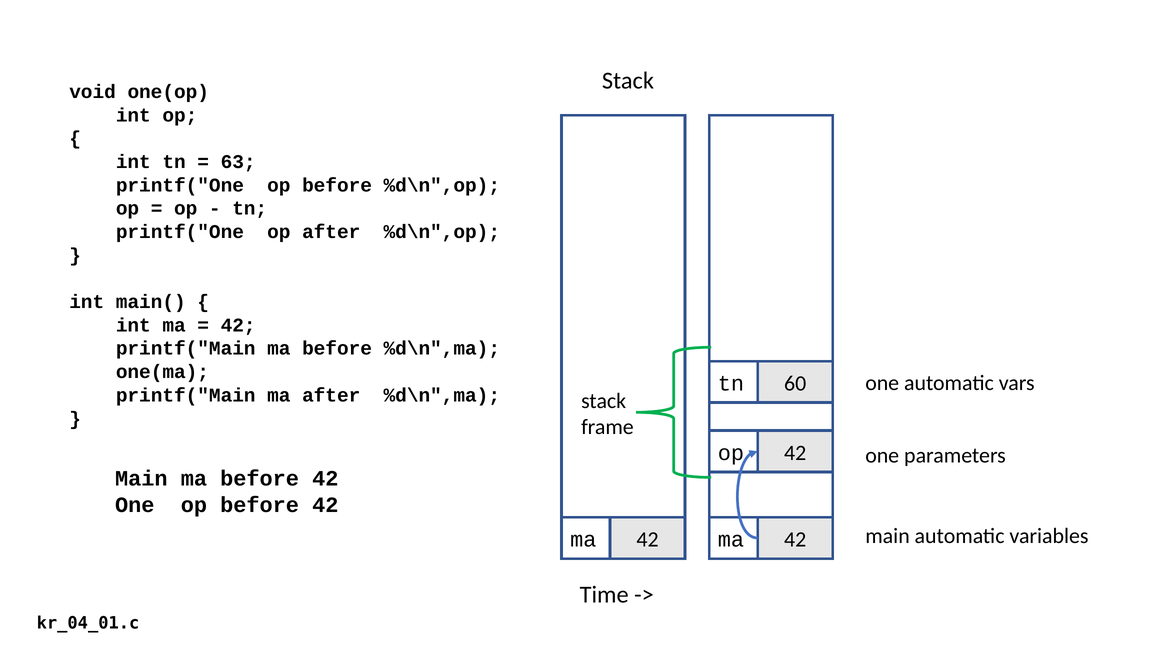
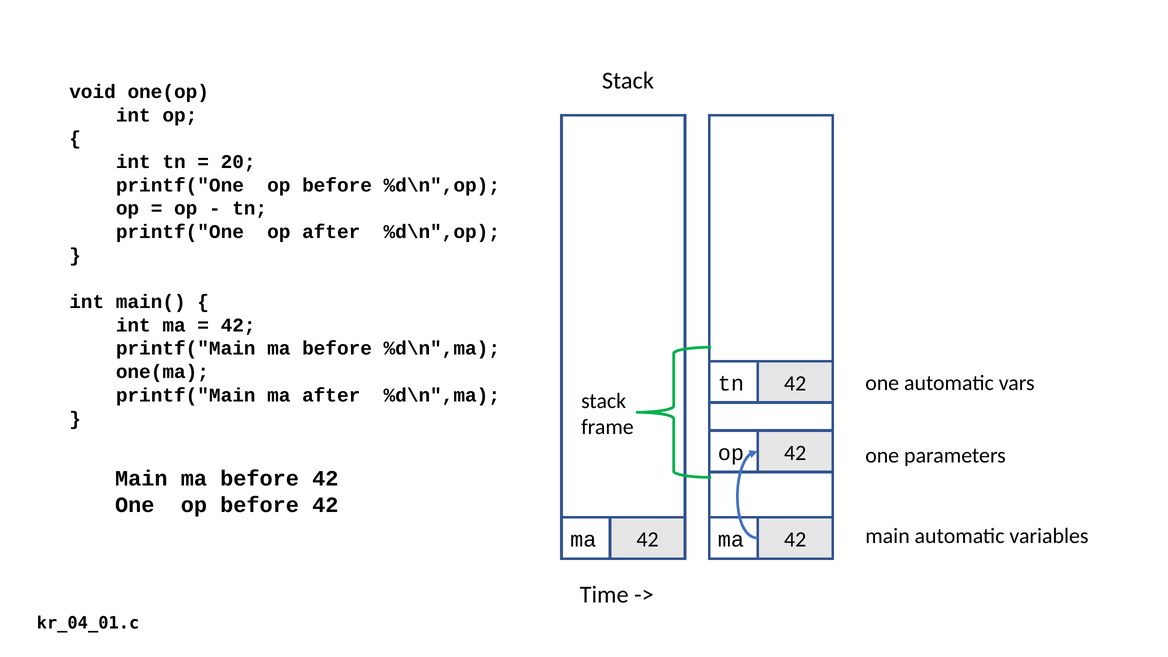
63: 63 -> 20
tn 60: 60 -> 42
